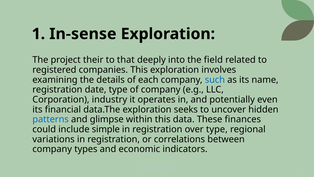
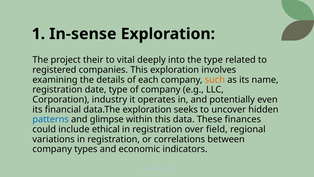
that: that -> vital
the field: field -> type
such colour: blue -> orange
simple: simple -> ethical
over type: type -> field
